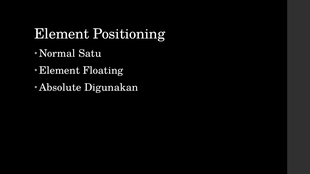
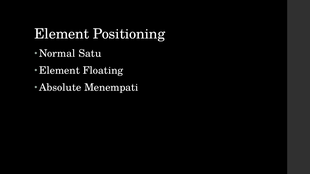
Digunakan: Digunakan -> Menempati
